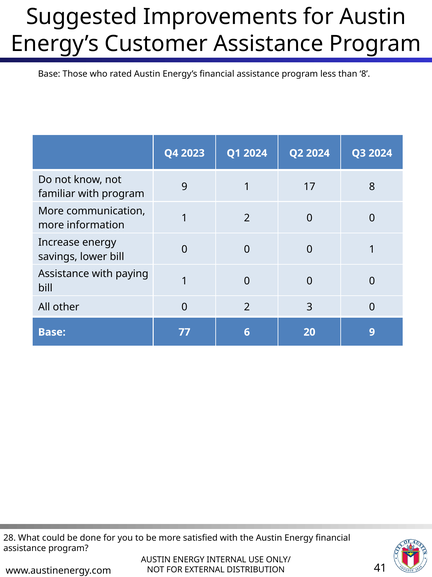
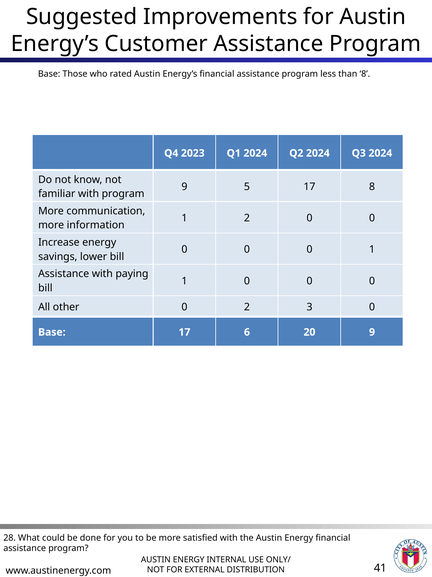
9 1: 1 -> 5
Base 77: 77 -> 17
